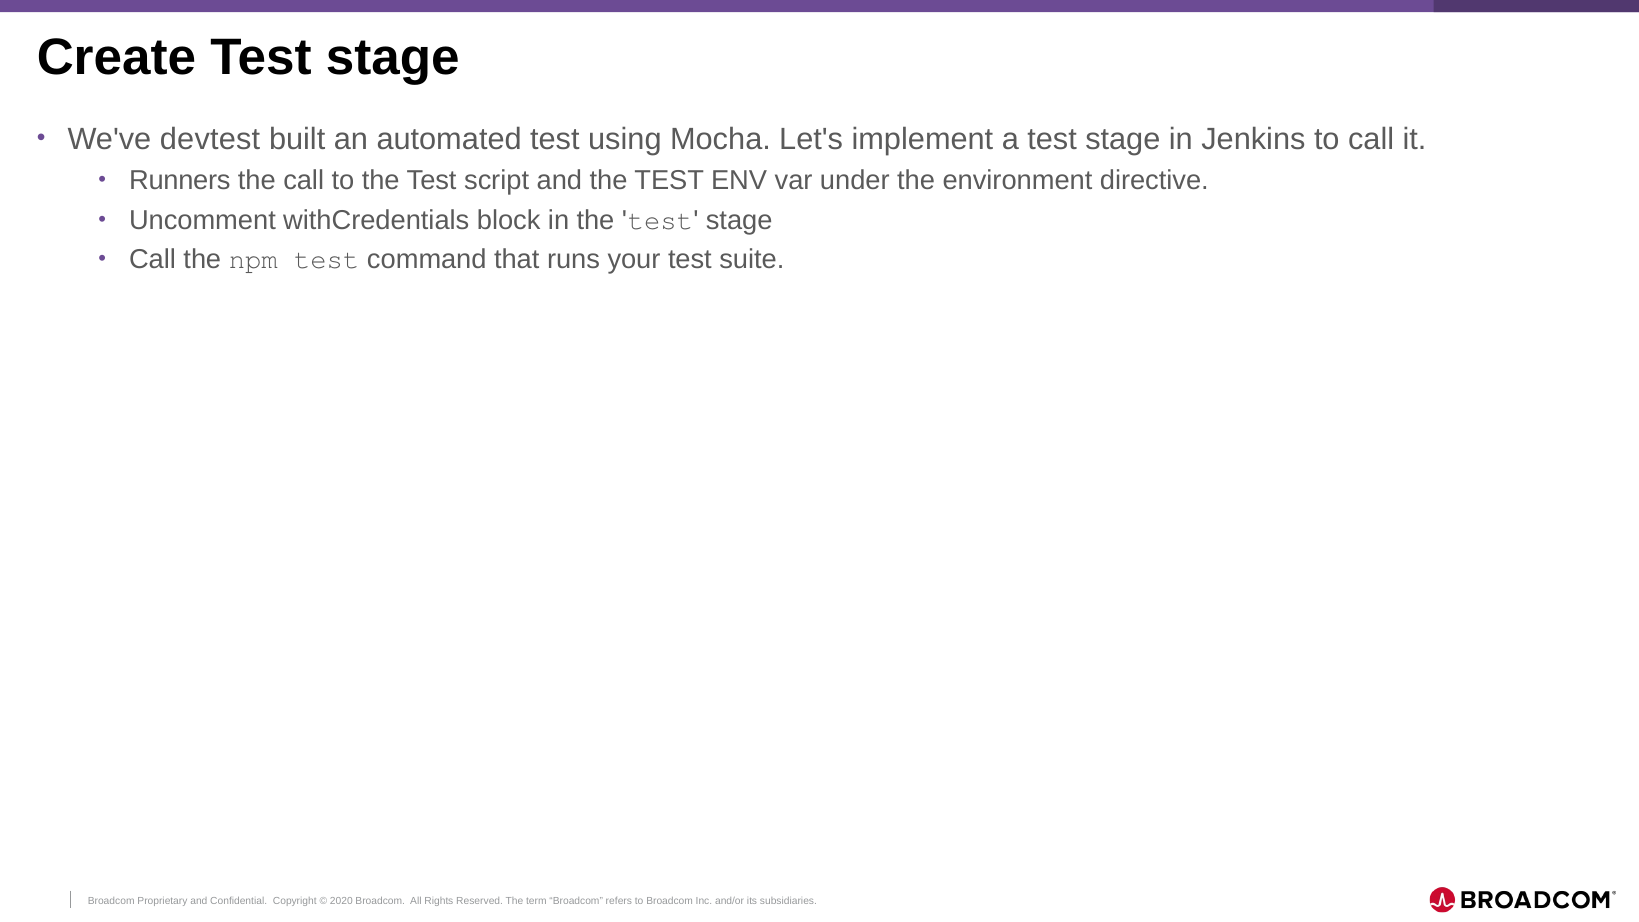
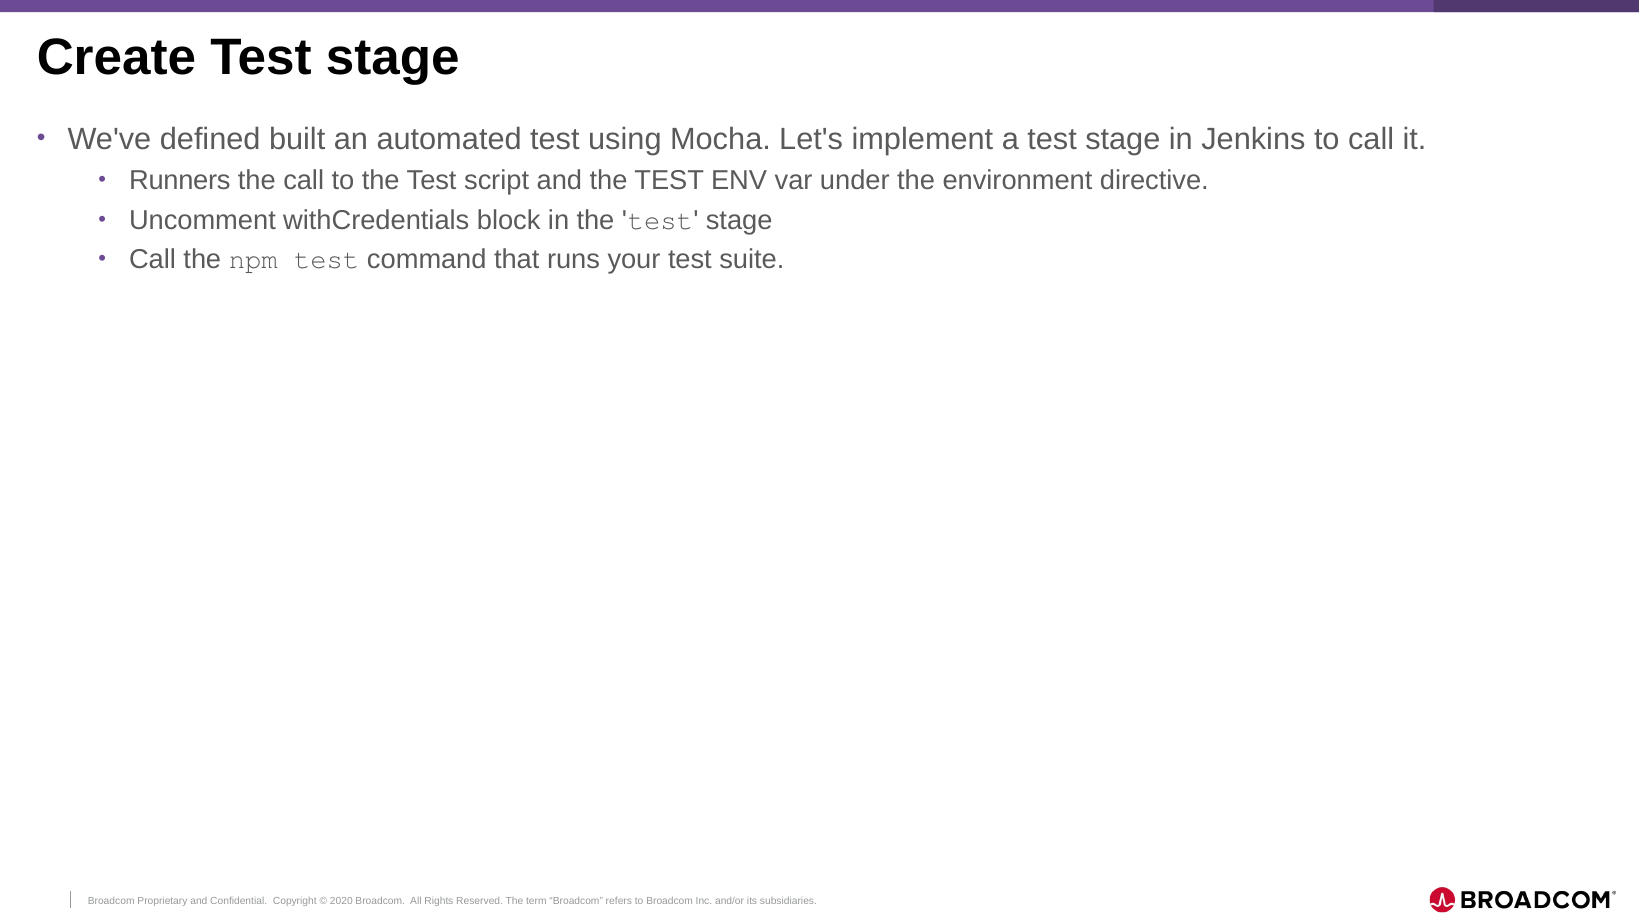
devtest: devtest -> defined
